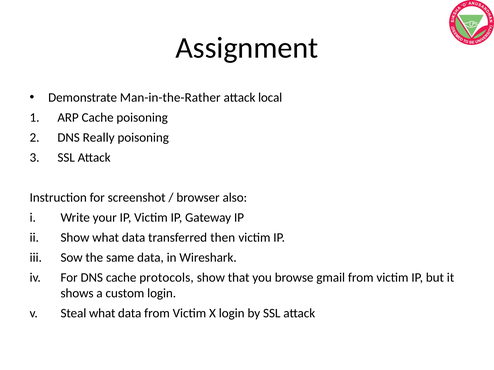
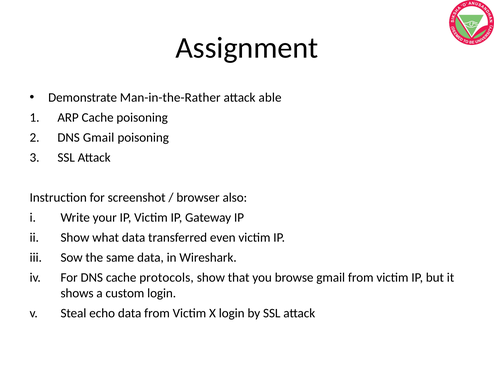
local: local -> able
DNS Really: Really -> Gmail
then: then -> even
Steal what: what -> echo
